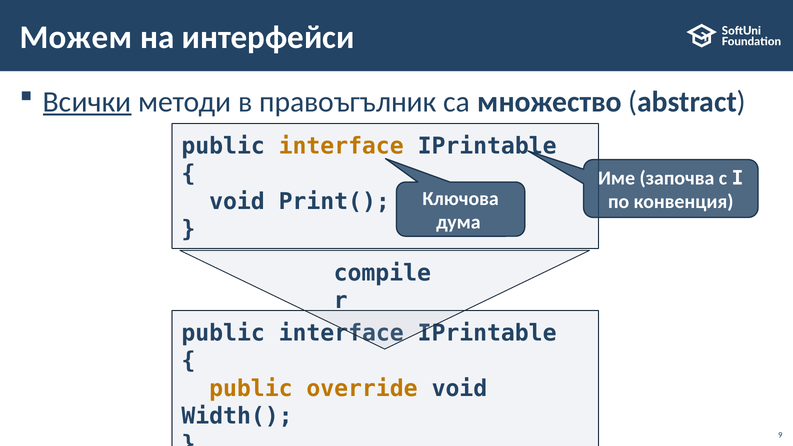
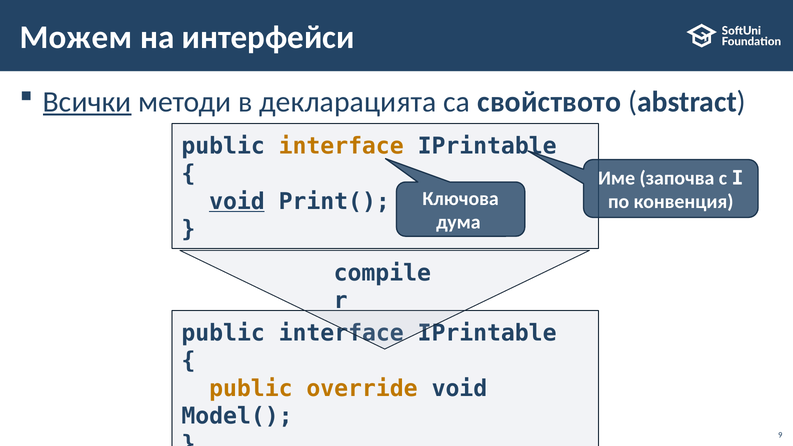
правоъгълник: правоъгълник -> декларацията
множество: множество -> свойството
void at (237, 202) underline: none -> present
Width(: Width( -> Model(
